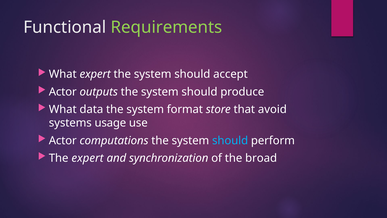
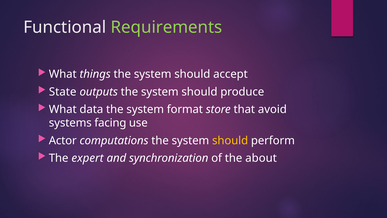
What expert: expert -> things
Actor at (63, 92): Actor -> State
usage: usage -> facing
should at (230, 140) colour: light blue -> yellow
broad: broad -> about
